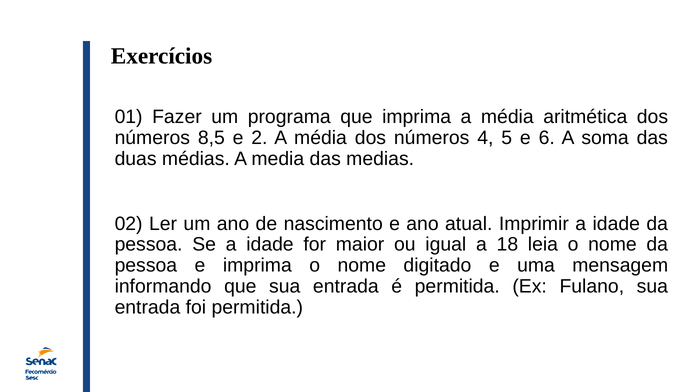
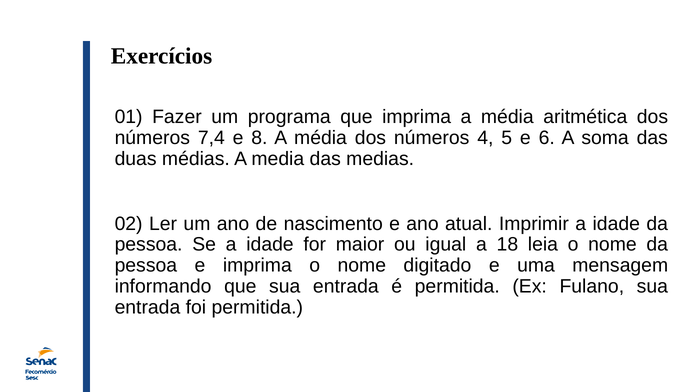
8,5: 8,5 -> 7,4
2: 2 -> 8
